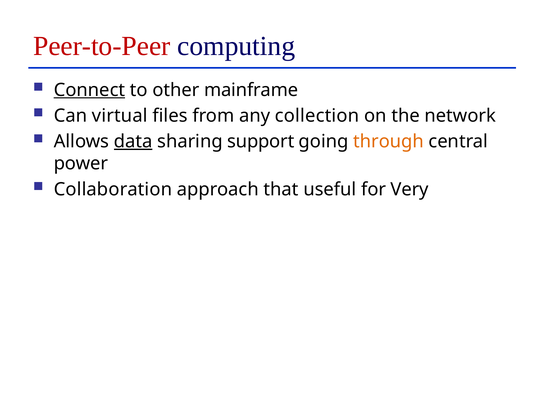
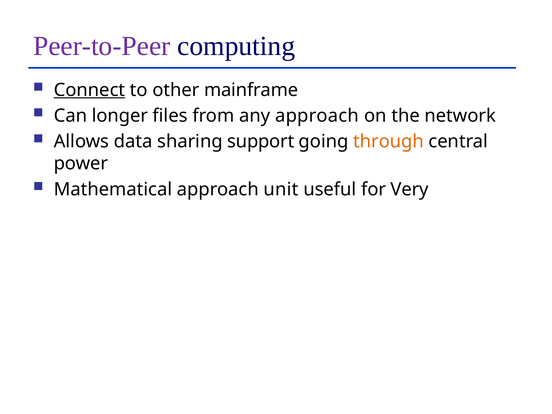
Peer-to-Peer colour: red -> purple
virtual: virtual -> longer
any collection: collection -> approach
data underline: present -> none
Collaboration: Collaboration -> Mathematical
that: that -> unit
